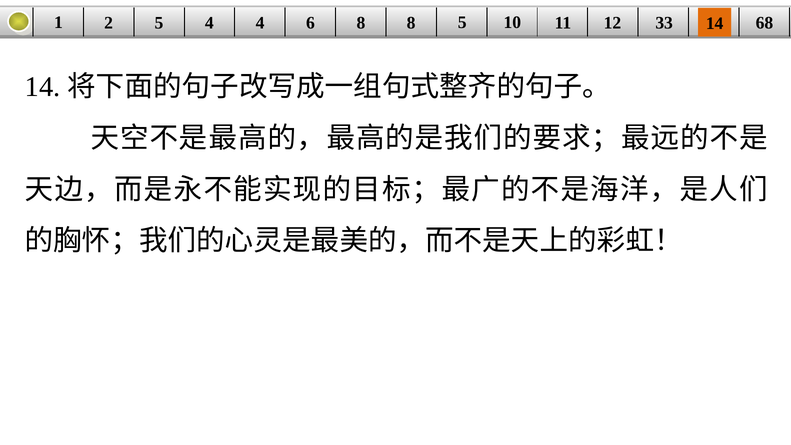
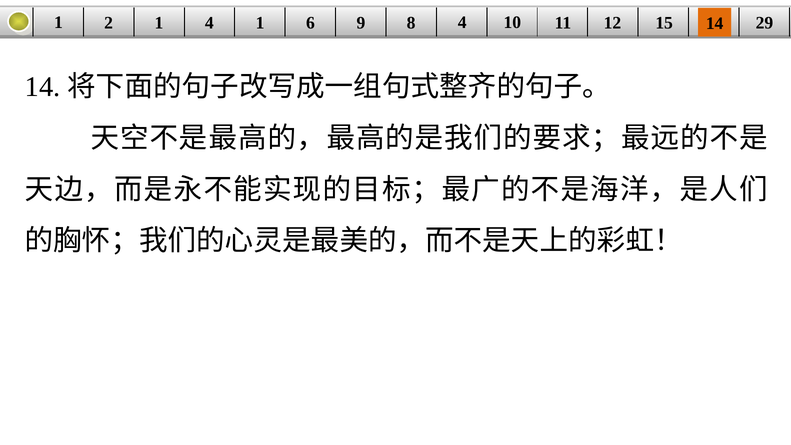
2 5: 5 -> 1
4 4: 4 -> 1
6 8: 8 -> 9
8 5: 5 -> 4
33: 33 -> 15
68: 68 -> 29
